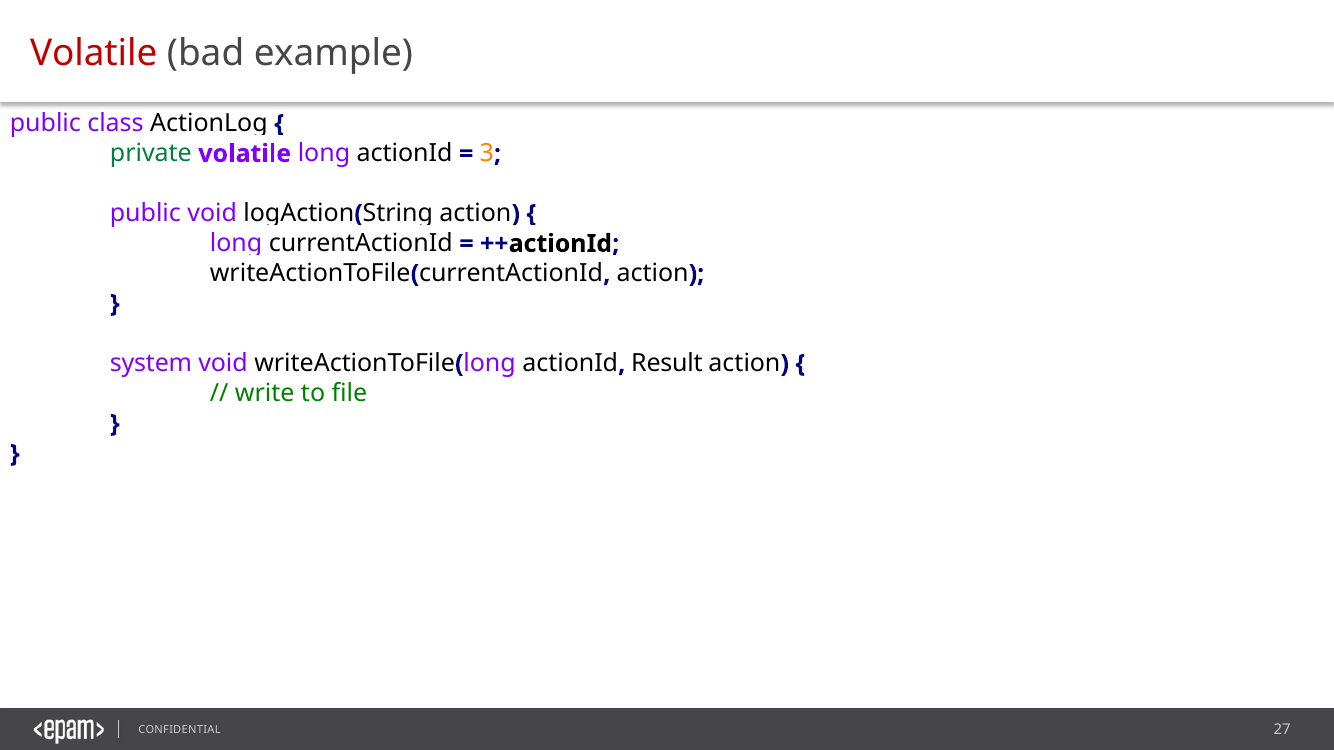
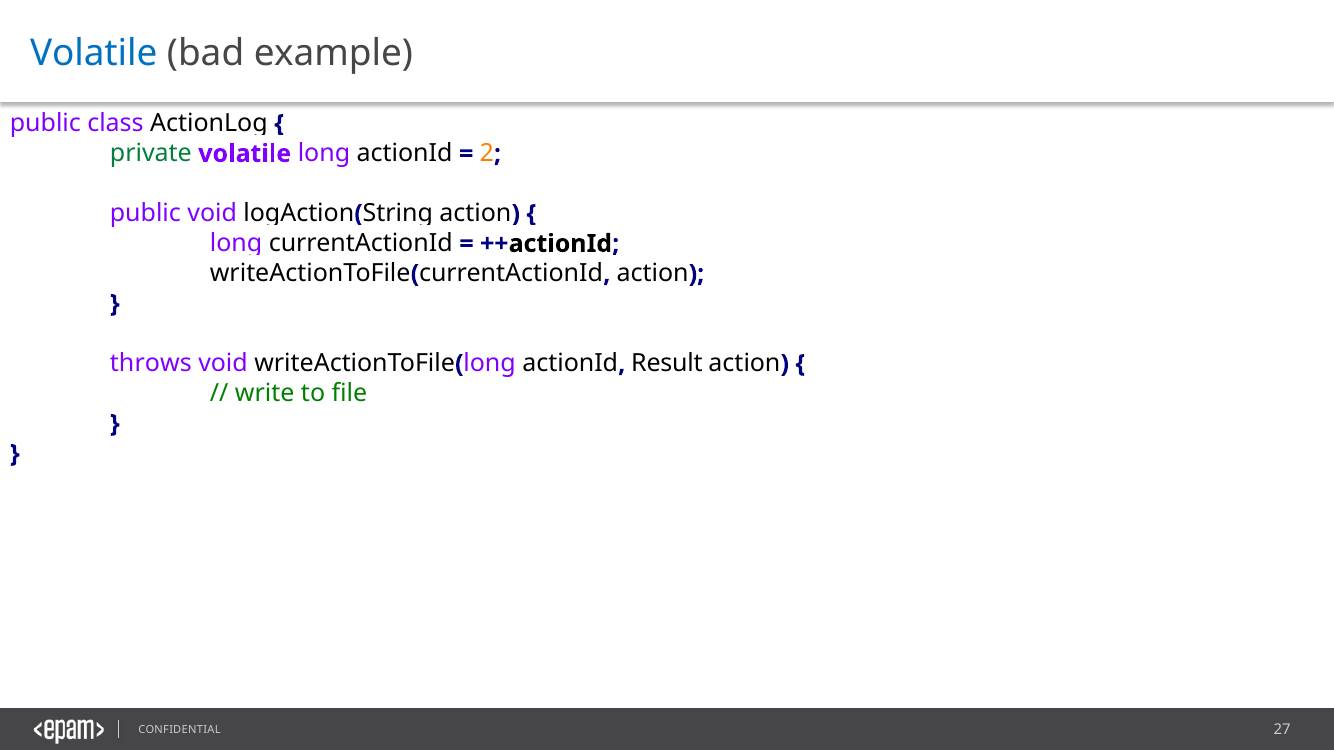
Volatile at (94, 54) colour: red -> blue
3: 3 -> 2
system: system -> throws
